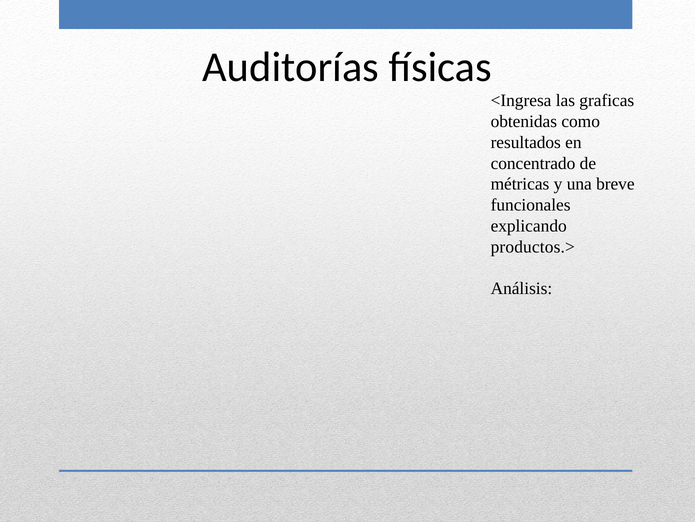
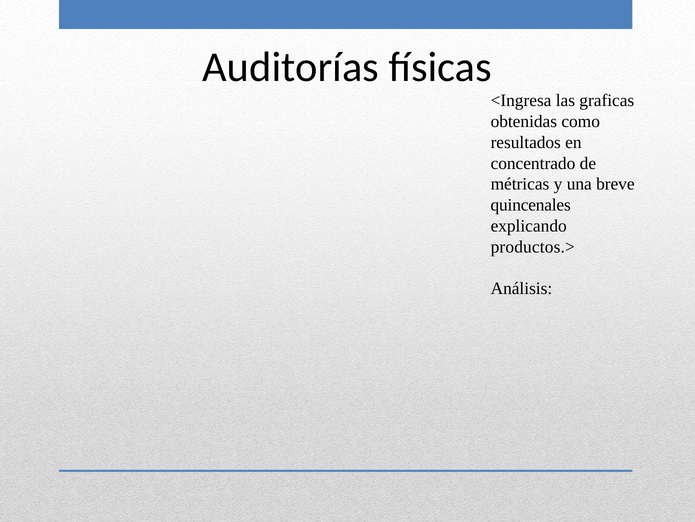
funcionales: funcionales -> quincenales
